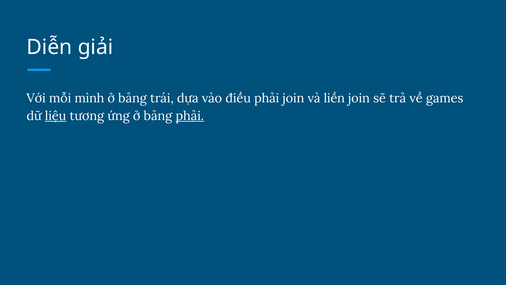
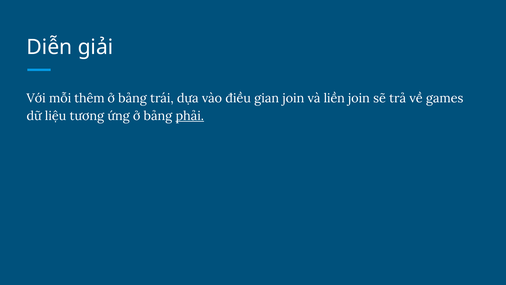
mình: mình -> thêm
điều phải: phải -> gian
liệu underline: present -> none
